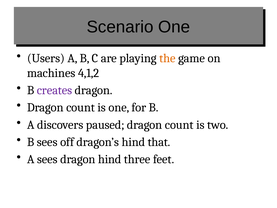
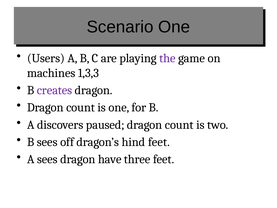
the colour: orange -> purple
4,1,2: 4,1,2 -> 1,3,3
hind that: that -> feet
dragon hind: hind -> have
